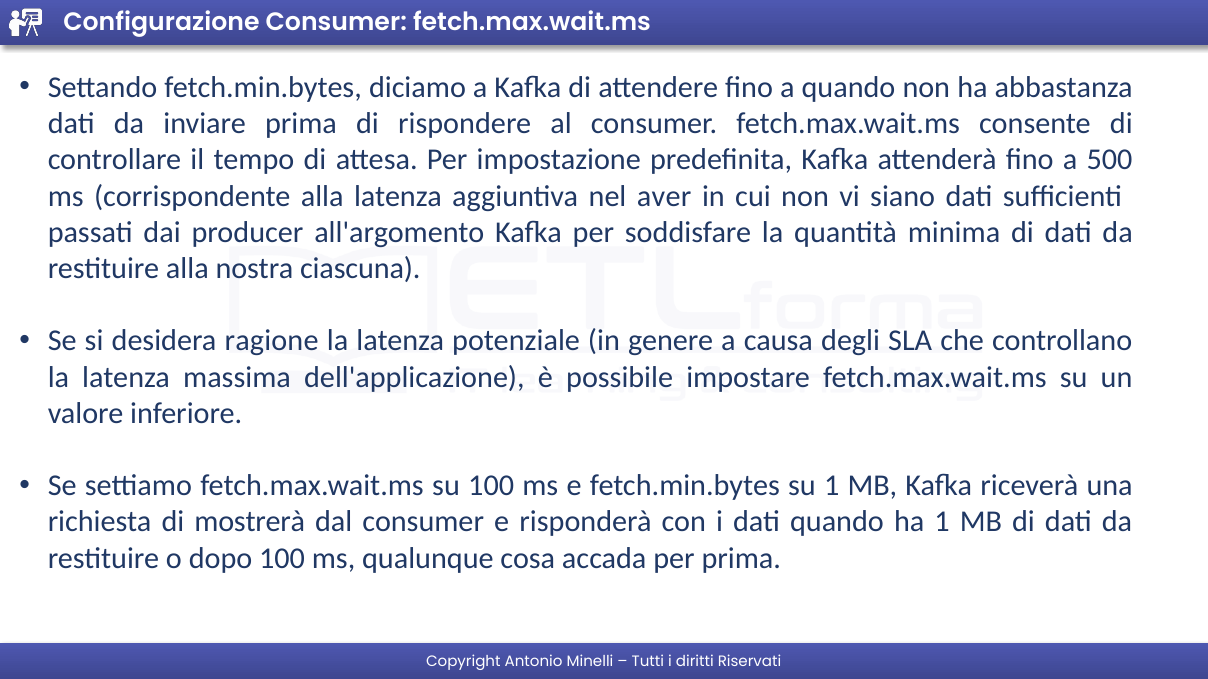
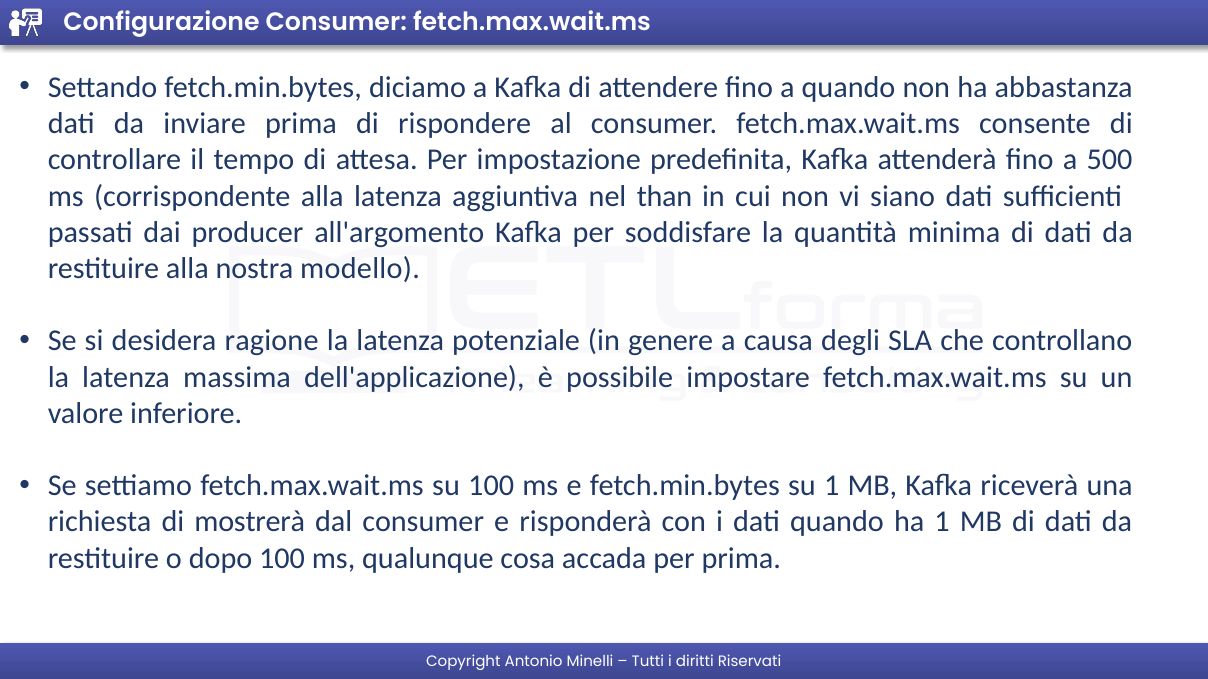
aver: aver -> than
ciascuna: ciascuna -> modello
